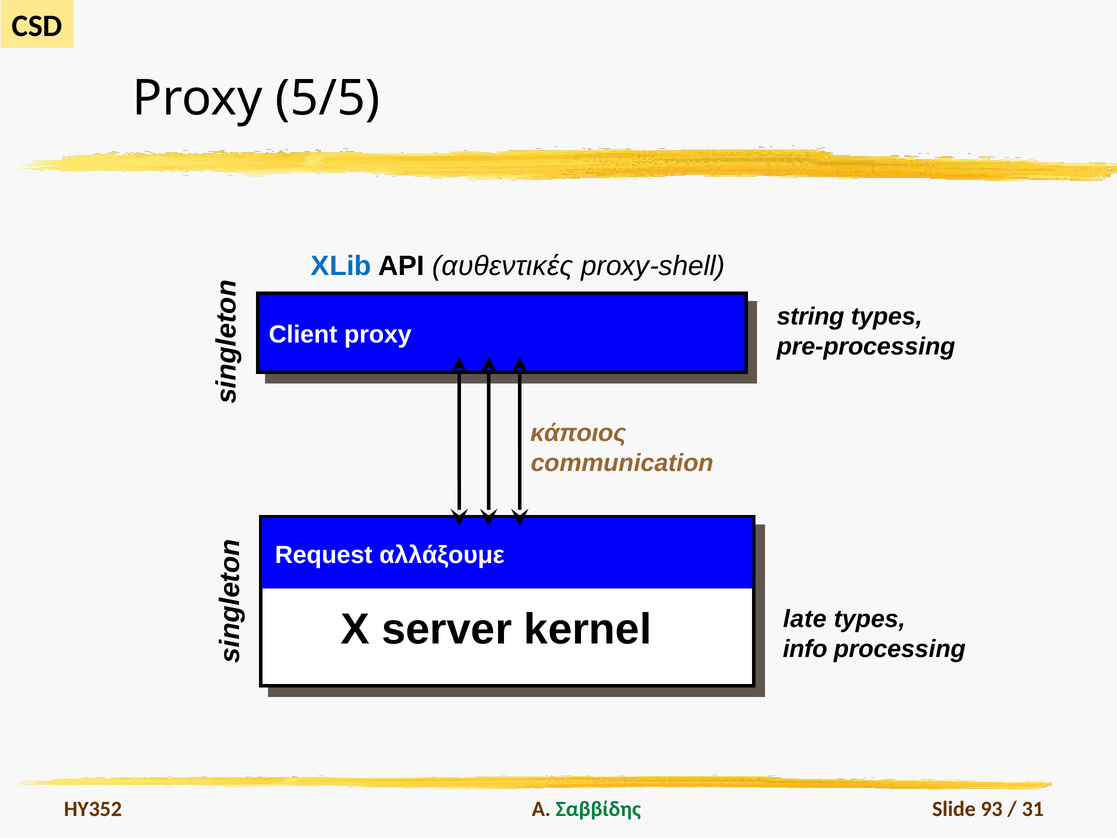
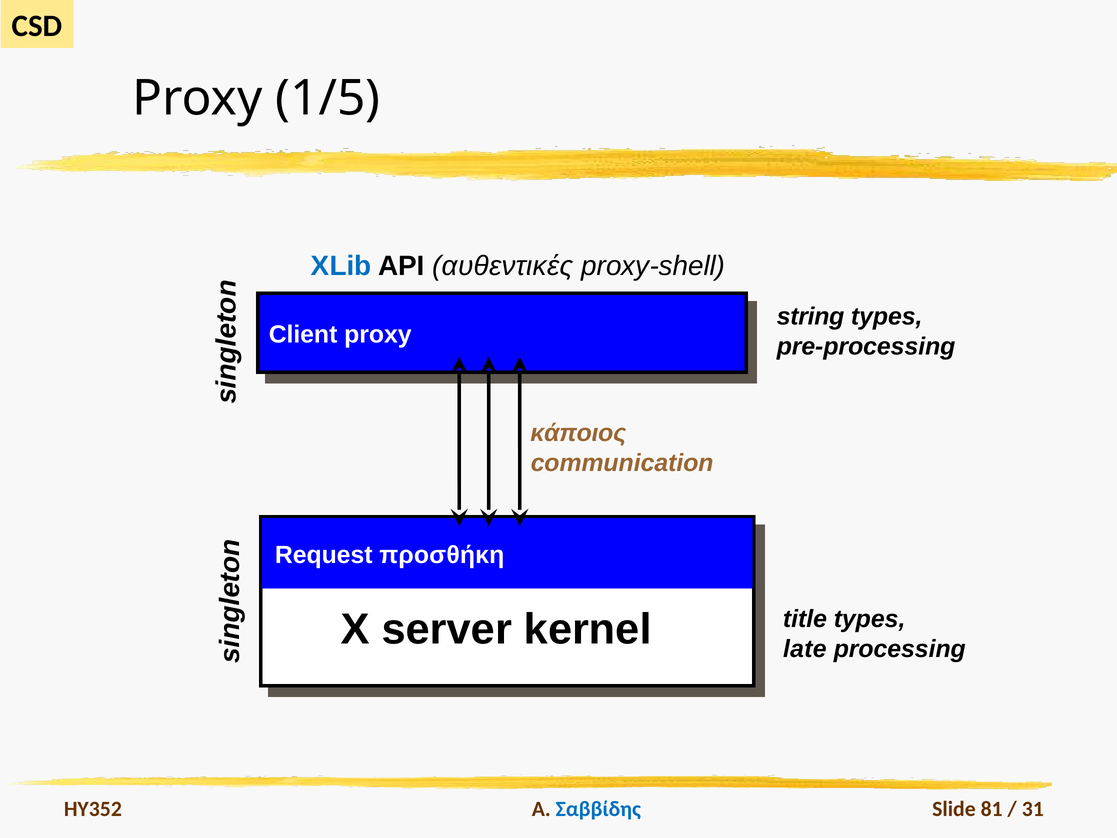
5/5: 5/5 -> 1/5
αλλάξουμε: αλλάξουμε -> προσθήκη
late: late -> title
info: info -> late
Σαββίδης colour: green -> blue
93: 93 -> 81
